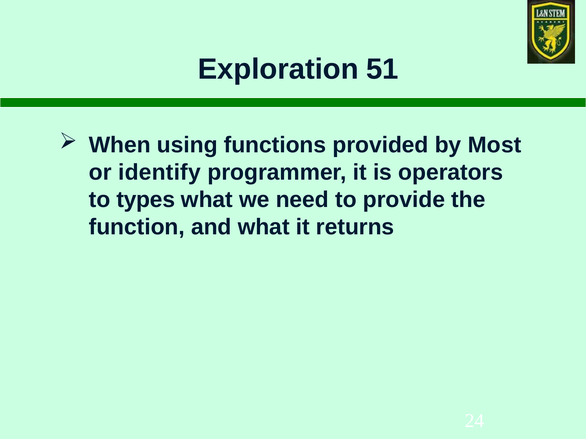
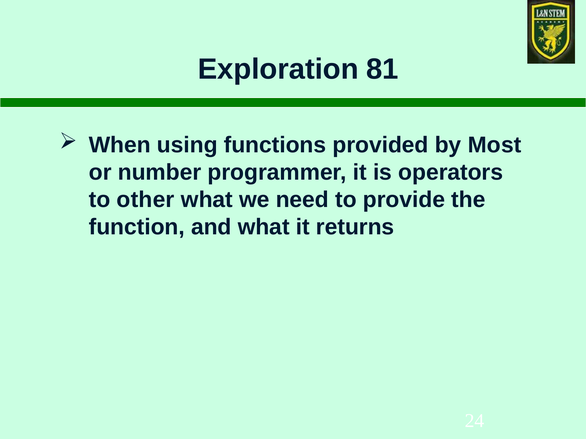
51: 51 -> 81
identify: identify -> number
types: types -> other
